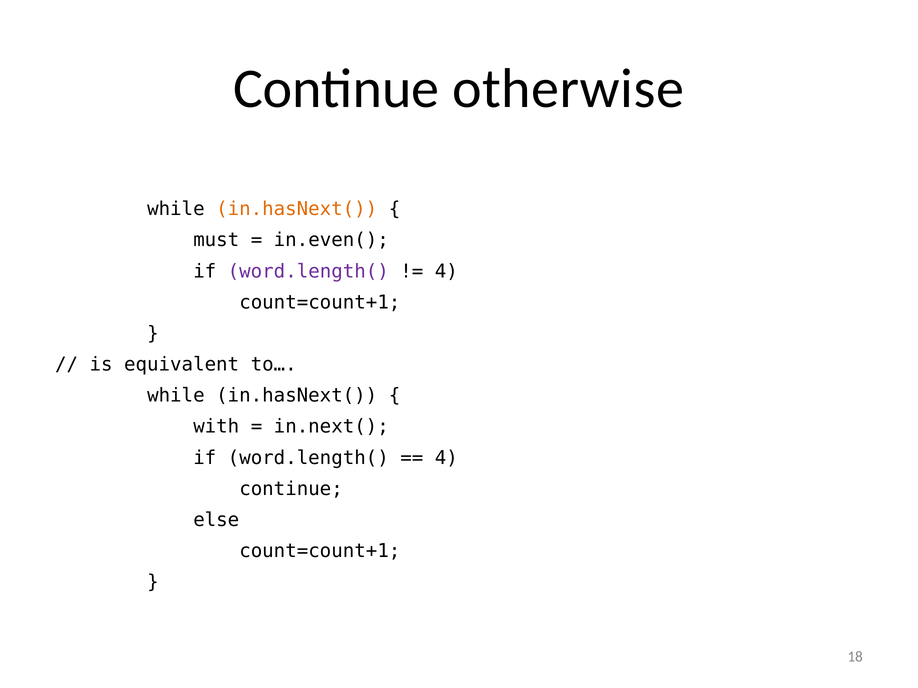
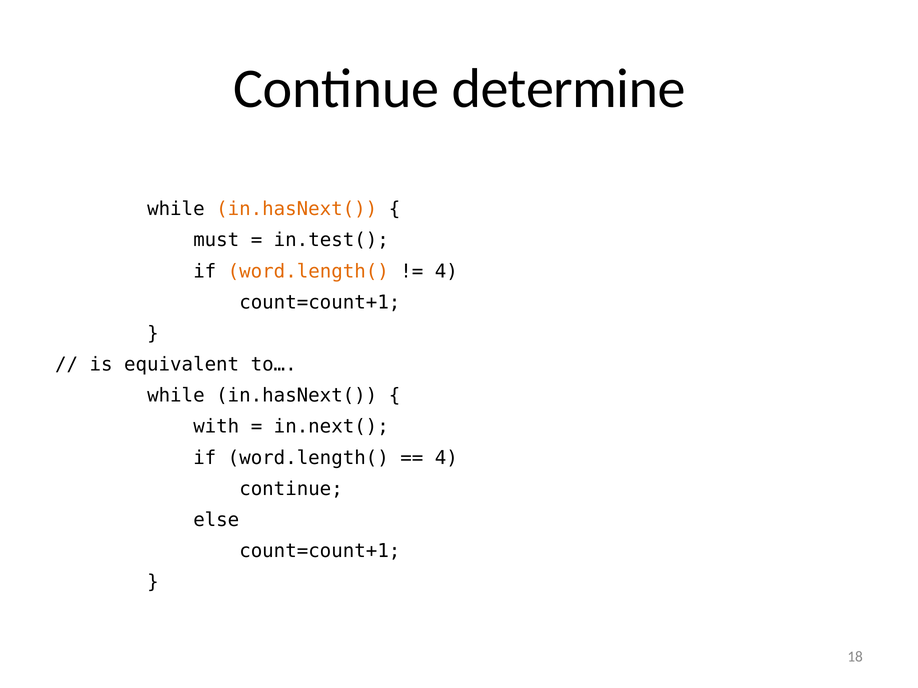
otherwise: otherwise -> determine
in.even(: in.even( -> in.test(
word.length( at (308, 271) colour: purple -> orange
